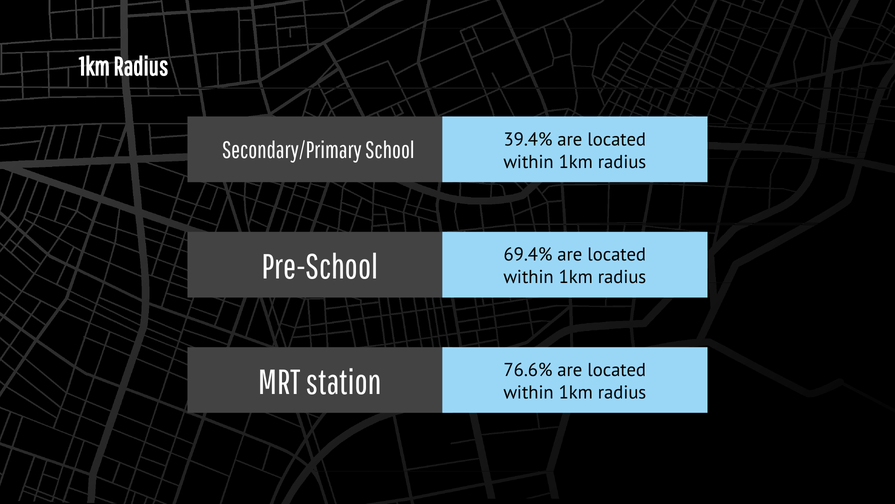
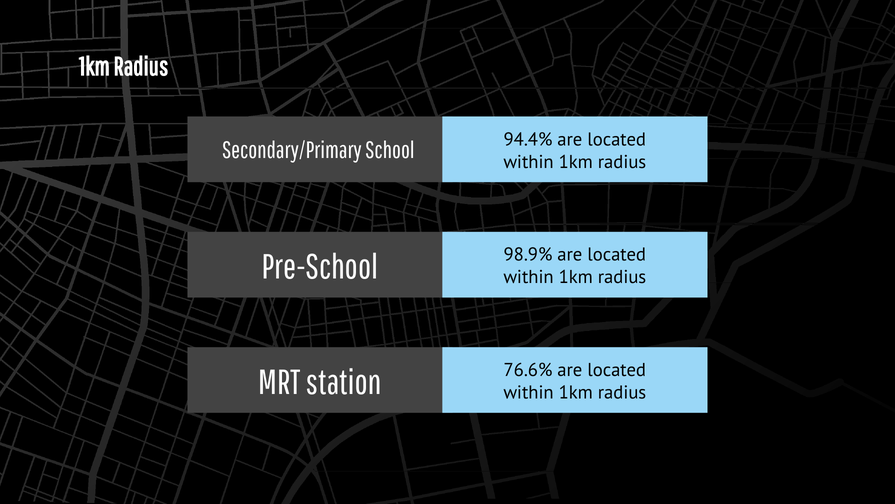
39.4%: 39.4% -> 94.4%
69.4%: 69.4% -> 98.9%
